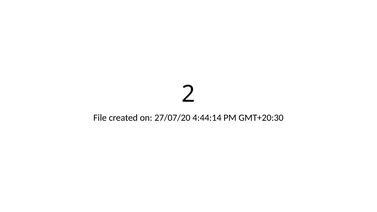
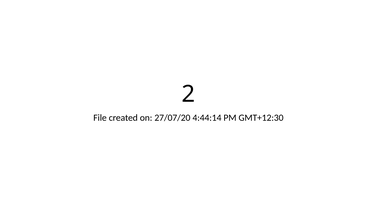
GMT+20:30: GMT+20:30 -> GMT+12:30
